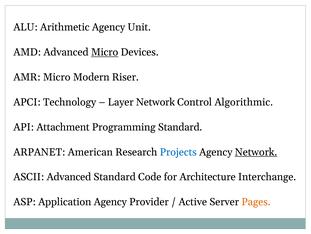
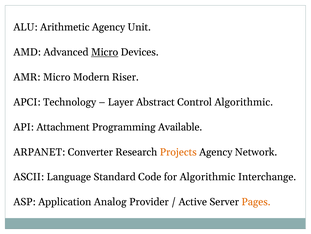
Layer Network: Network -> Abstract
Programming Standard: Standard -> Available
American: American -> Converter
Projects colour: blue -> orange
Network at (256, 152) underline: present -> none
ASCII Advanced: Advanced -> Language
for Architecture: Architecture -> Algorithmic
Application Agency: Agency -> Analog
